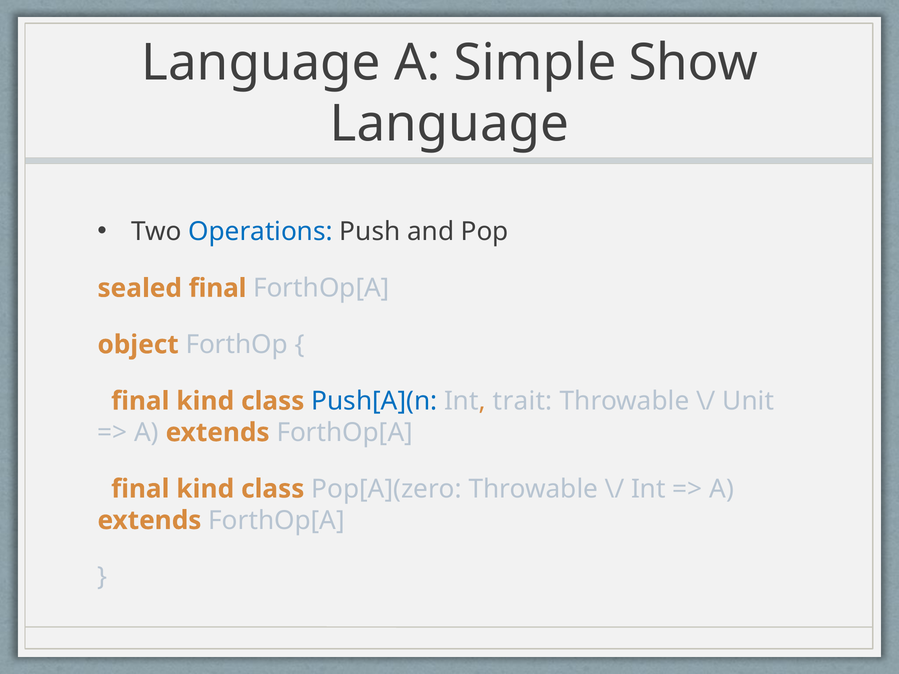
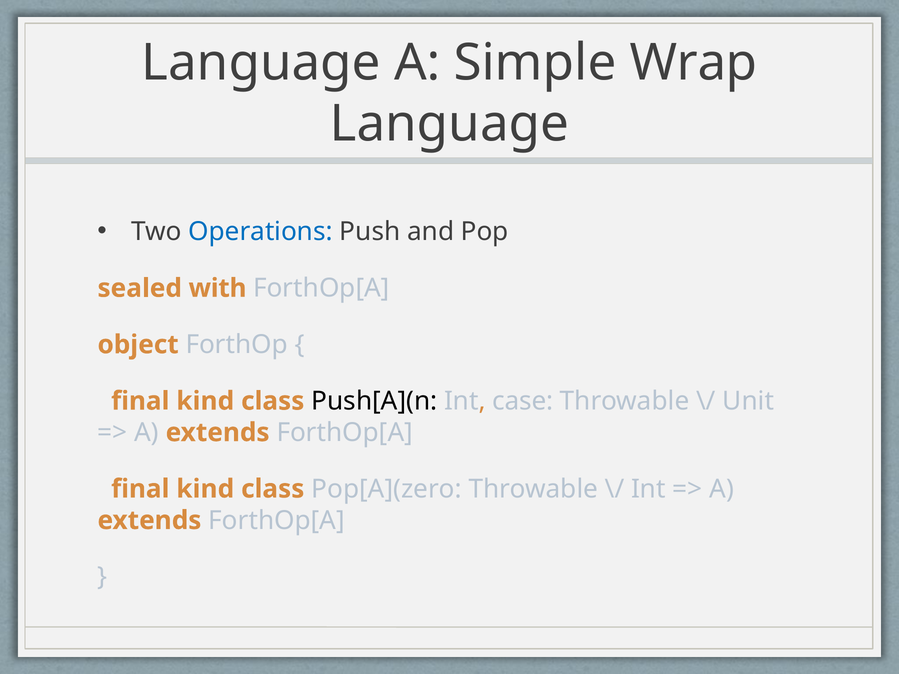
Show: Show -> Wrap
sealed final: final -> with
Push[A](n colour: blue -> black
trait: trait -> case
